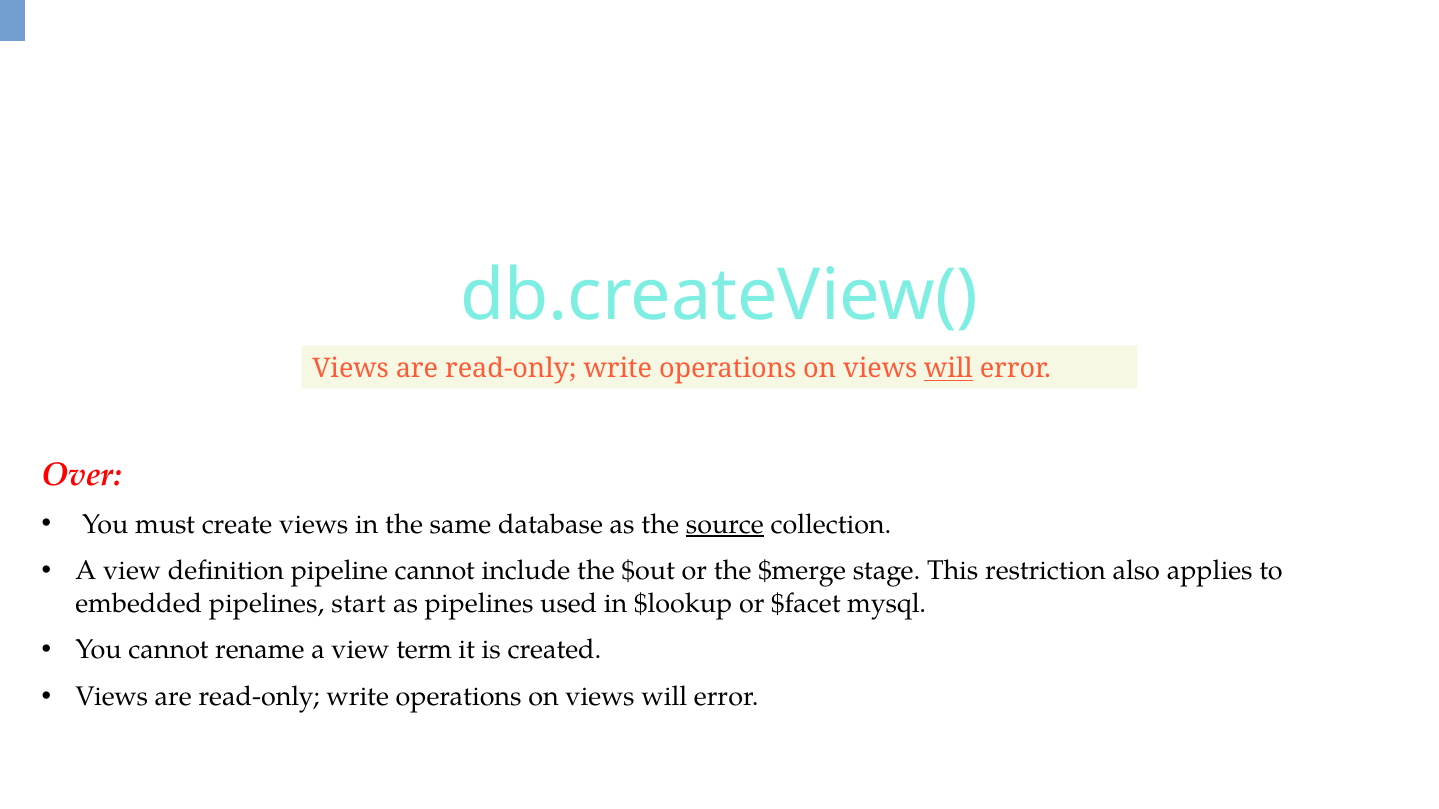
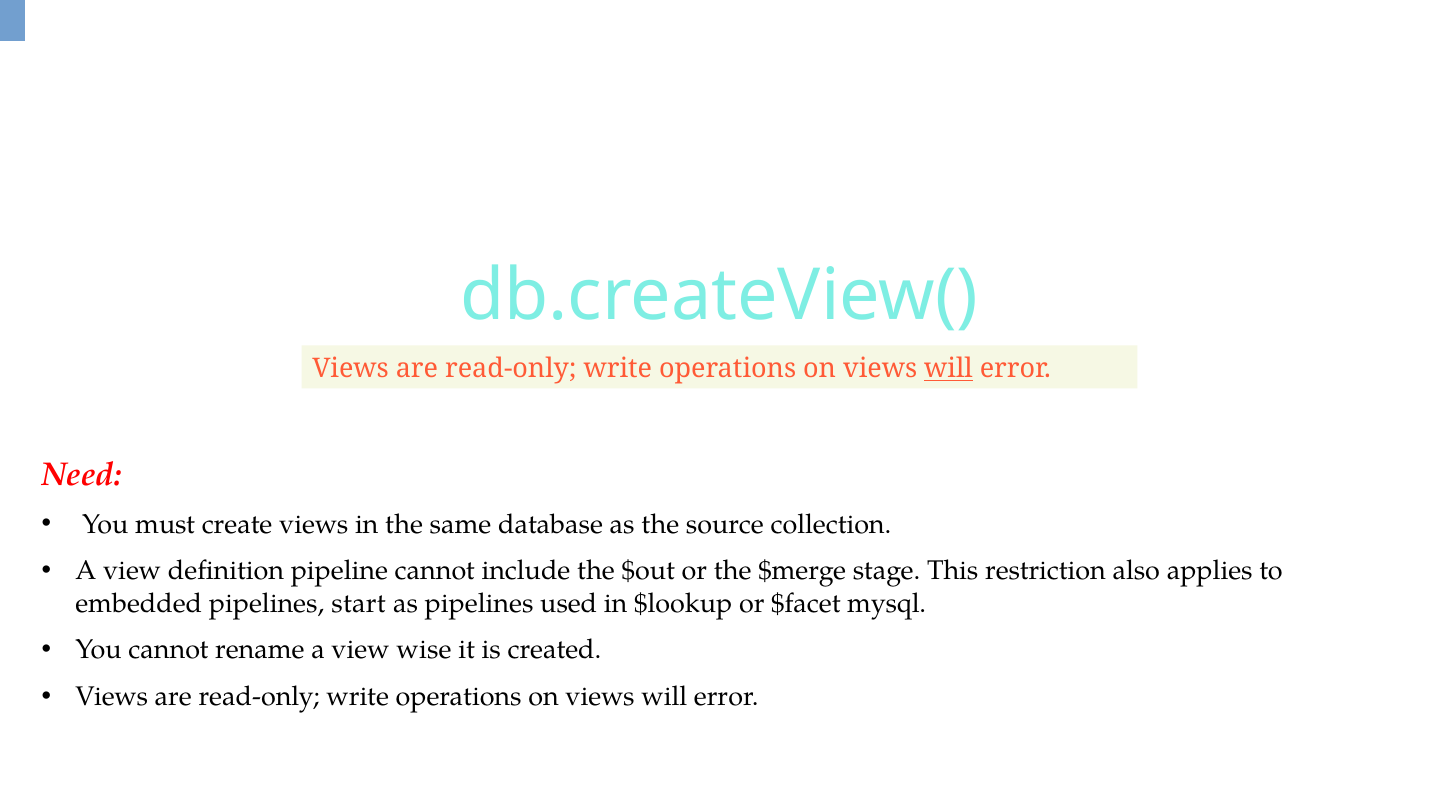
Over: Over -> Need
source underline: present -> none
term: term -> wise
